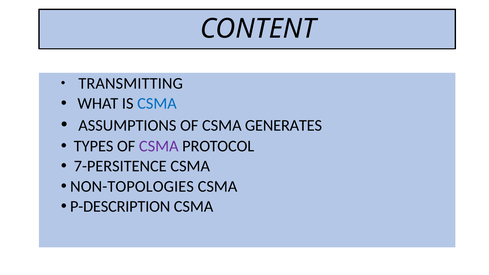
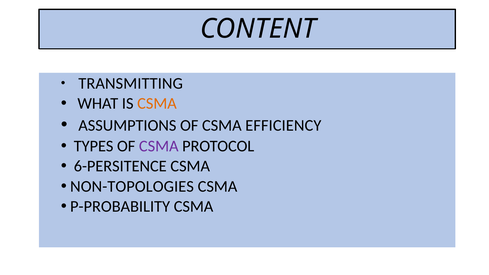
CSMA at (157, 104) colour: blue -> orange
GENERATES: GENERATES -> EFFICIENCY
7-PERSITENCE: 7-PERSITENCE -> 6-PERSITENCE
P-DESCRIPTION: P-DESCRIPTION -> P-PROBABILITY
